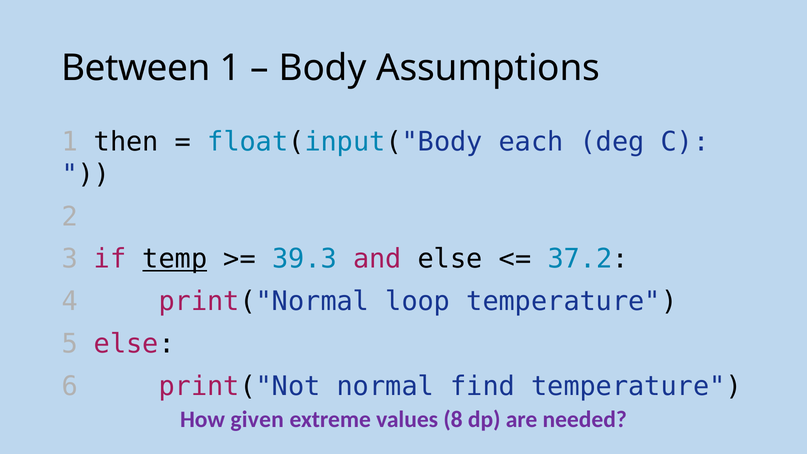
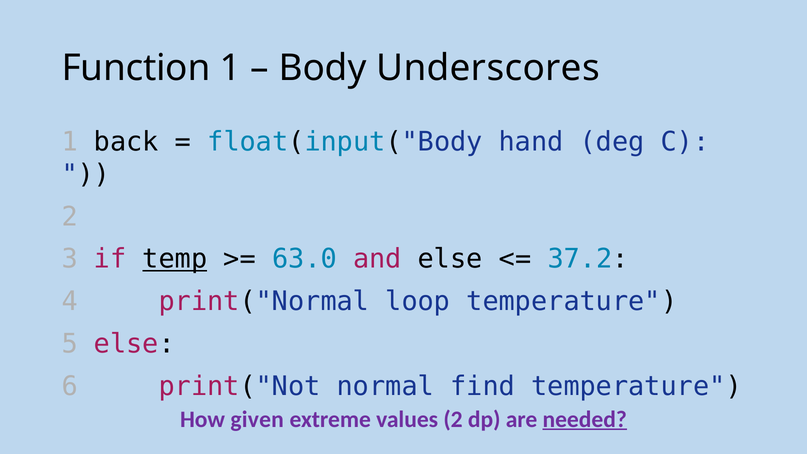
Between: Between -> Function
Assumptions: Assumptions -> Underscores
then: then -> back
each: each -> hand
39.3: 39.3 -> 63.0
values 8: 8 -> 2
needed underline: none -> present
